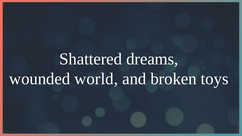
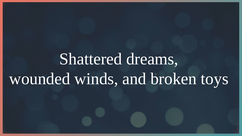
world: world -> winds
